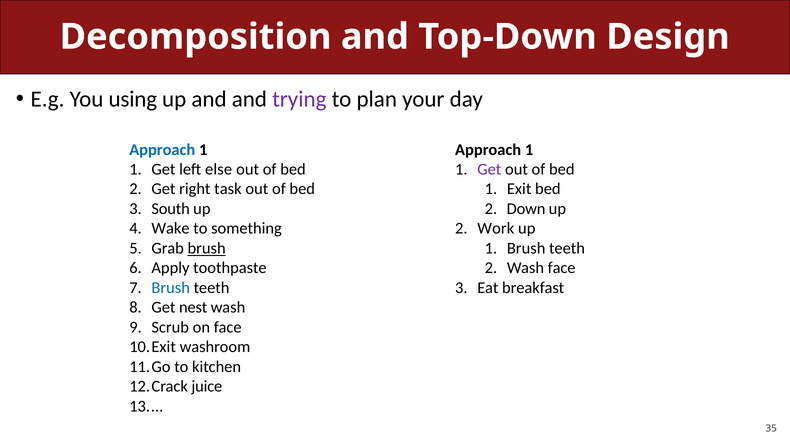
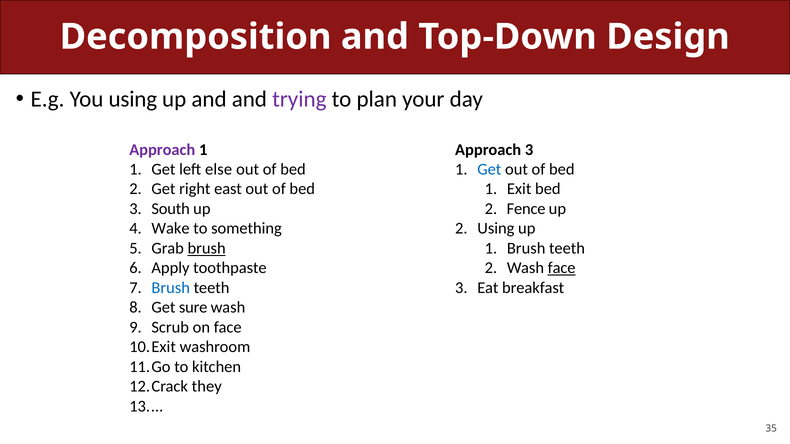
Approach at (162, 150) colour: blue -> purple
1 at (529, 150): 1 -> 3
Get at (489, 169) colour: purple -> blue
task: task -> east
Down: Down -> Fence
2 Work: Work -> Using
face at (562, 268) underline: none -> present
nest: nest -> sure
juice: juice -> they
